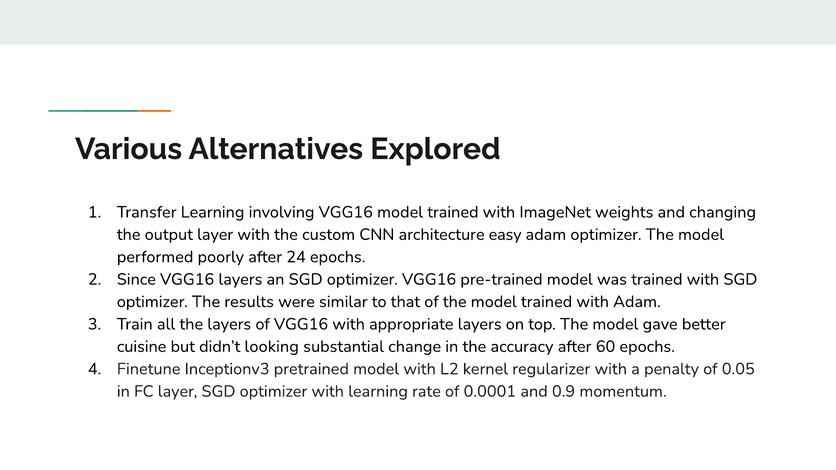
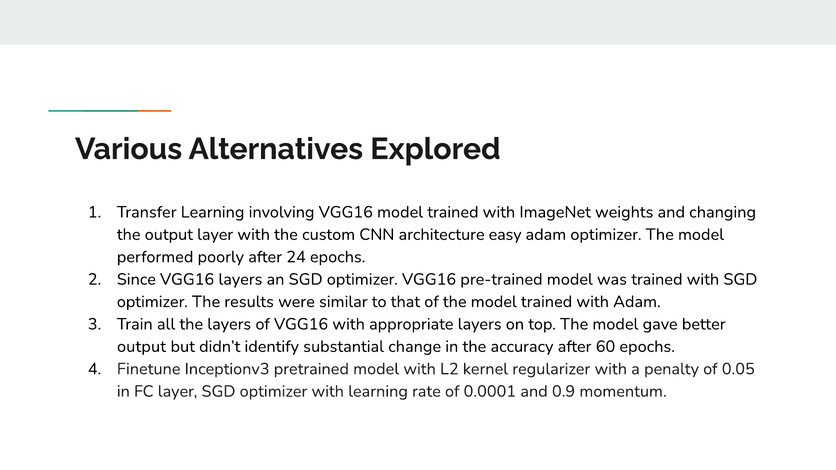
cuisine at (142, 347): cuisine -> output
looking: looking -> identify
